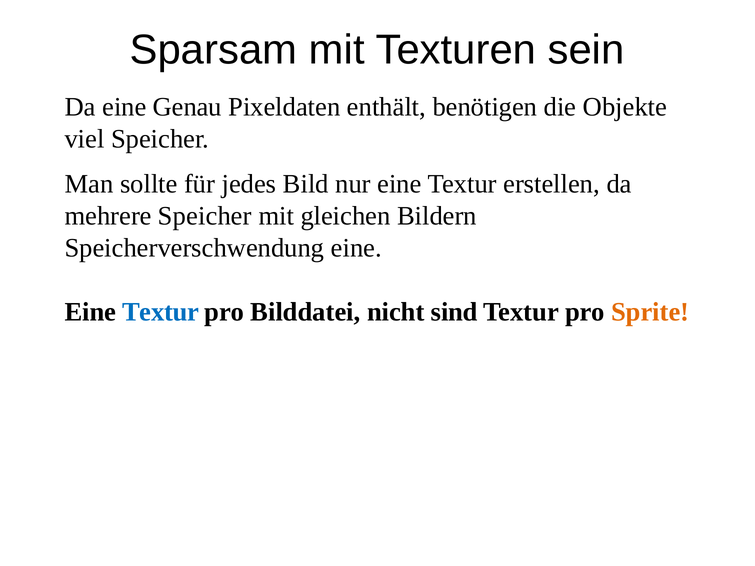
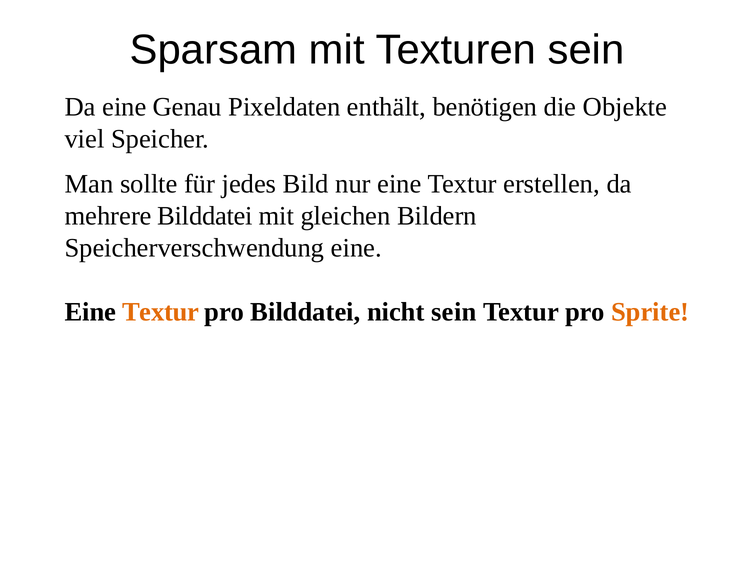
mehrere Speicher: Speicher -> Bilddatei
Textur at (161, 312) colour: blue -> orange
nicht sind: sind -> sein
